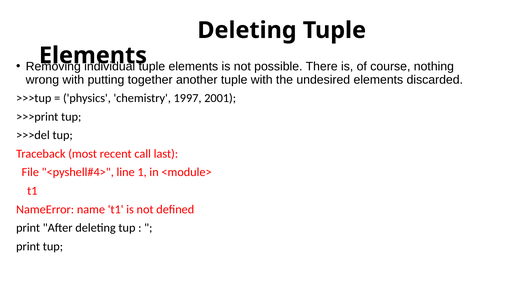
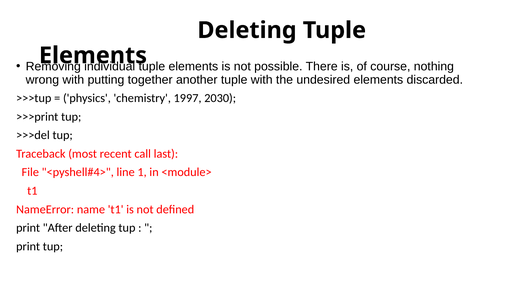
2001: 2001 -> 2030
